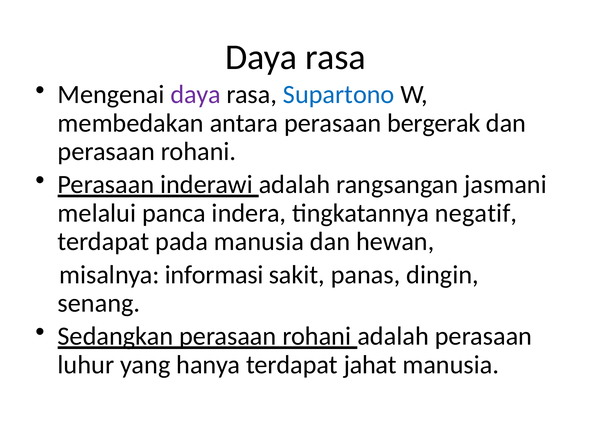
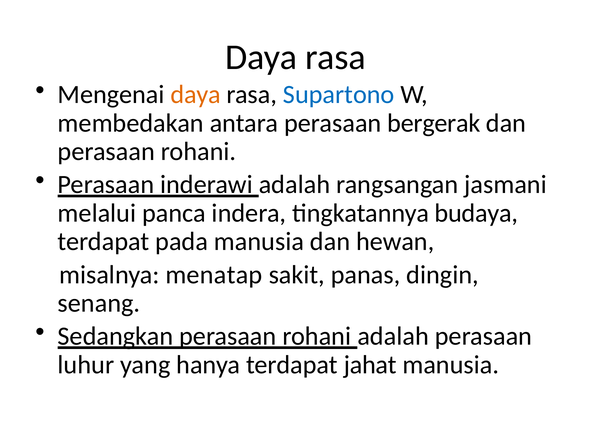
daya at (196, 94) colour: purple -> orange
negatif: negatif -> budaya
informasi: informasi -> menatap
